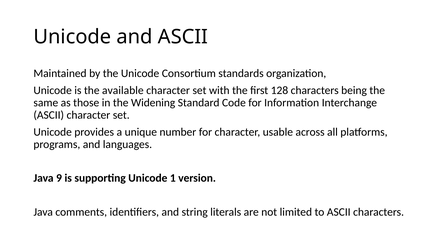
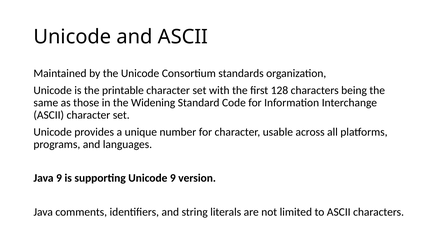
available: available -> printable
Unicode 1: 1 -> 9
